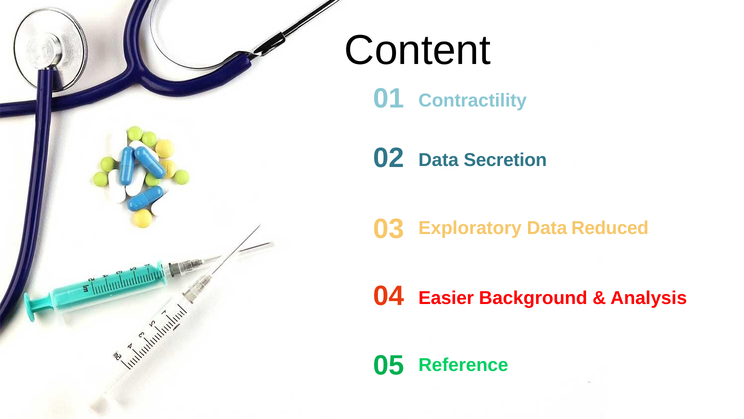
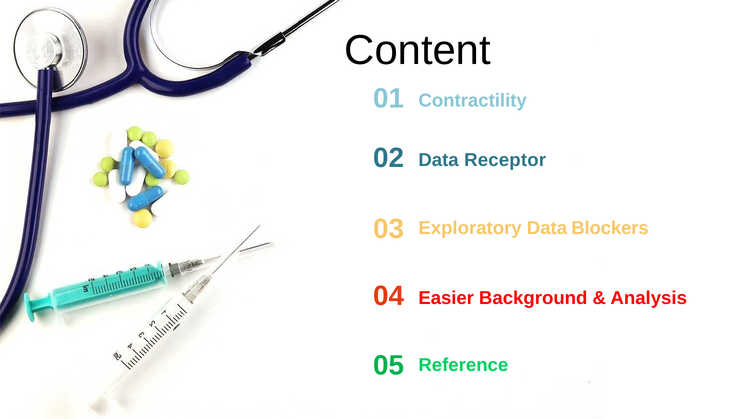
Secretion: Secretion -> Receptor
Reduced: Reduced -> Blockers
